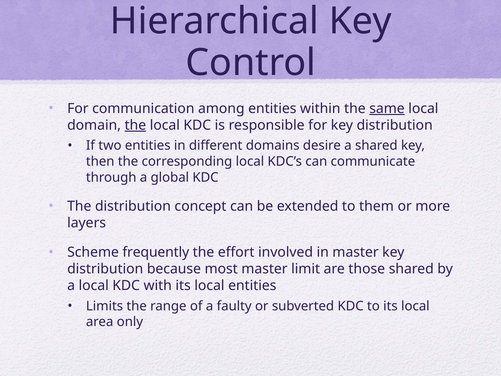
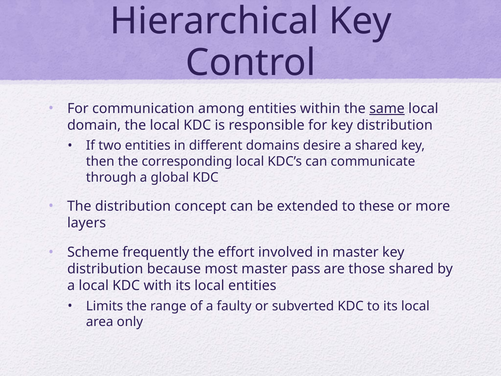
the at (135, 125) underline: present -> none
them: them -> these
limit: limit -> pass
